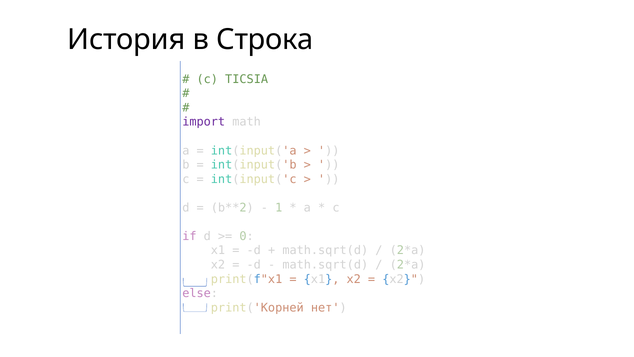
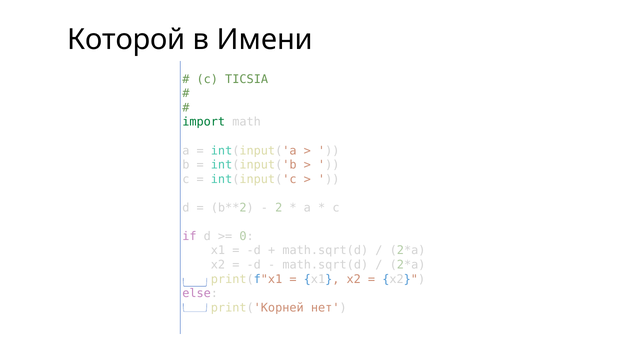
История: История -> Которой
Строка: Строка -> Имени
import colour: purple -> green
1: 1 -> 2
